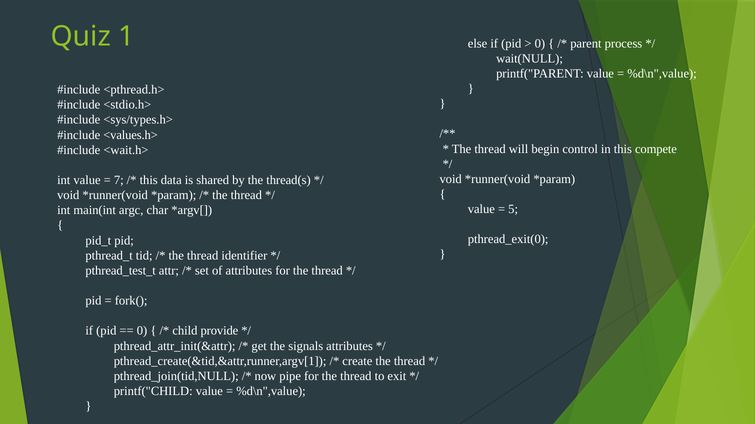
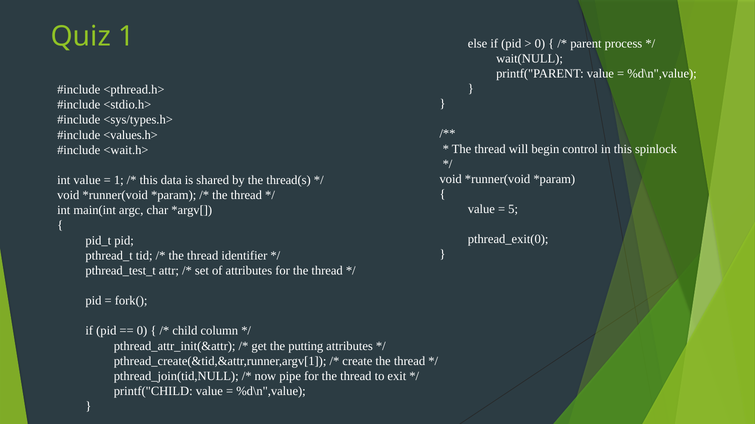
compete: compete -> spinlock
7 at (119, 180): 7 -> 1
provide: provide -> column
signals: signals -> putting
